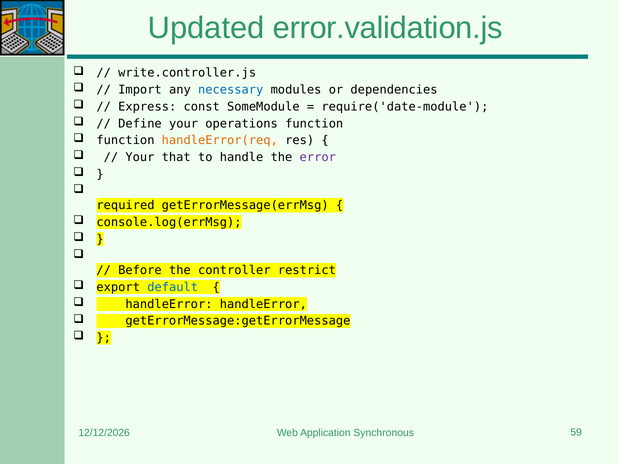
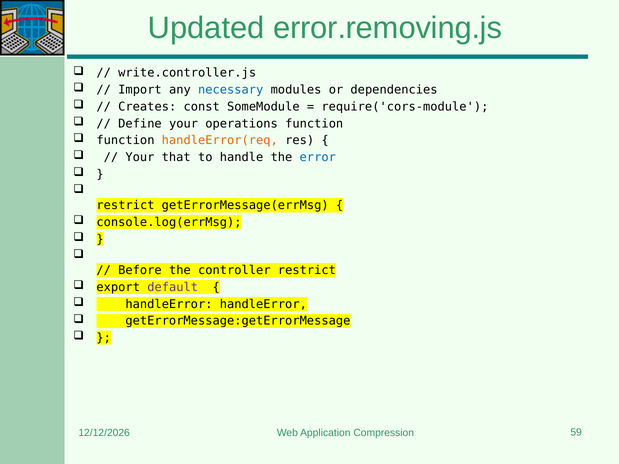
error.validation.js: error.validation.js -> error.removing.js
Express: Express -> Creates
require('date-module: require('date-module -> require('cors-module
error colour: purple -> blue
required at (126, 206): required -> restrict
default colour: blue -> purple
Synchronous: Synchronous -> Compression
